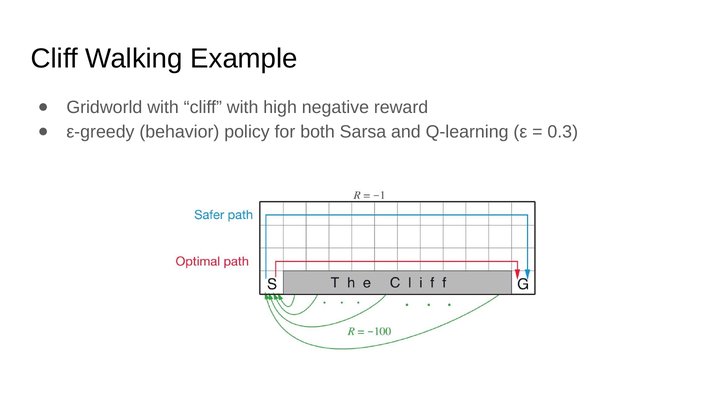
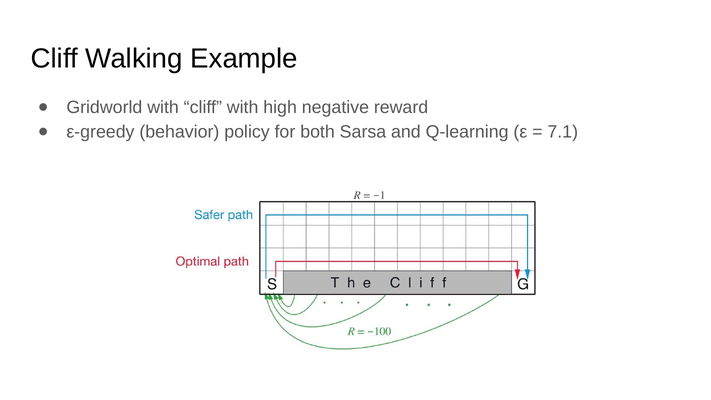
0.3: 0.3 -> 7.1
